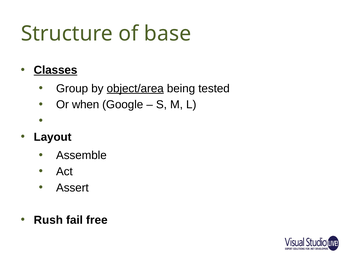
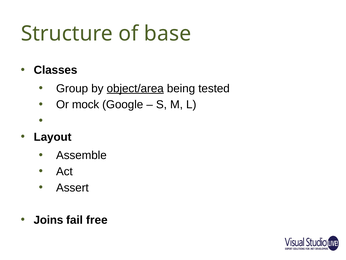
Classes underline: present -> none
when: when -> mock
Rush: Rush -> Joins
